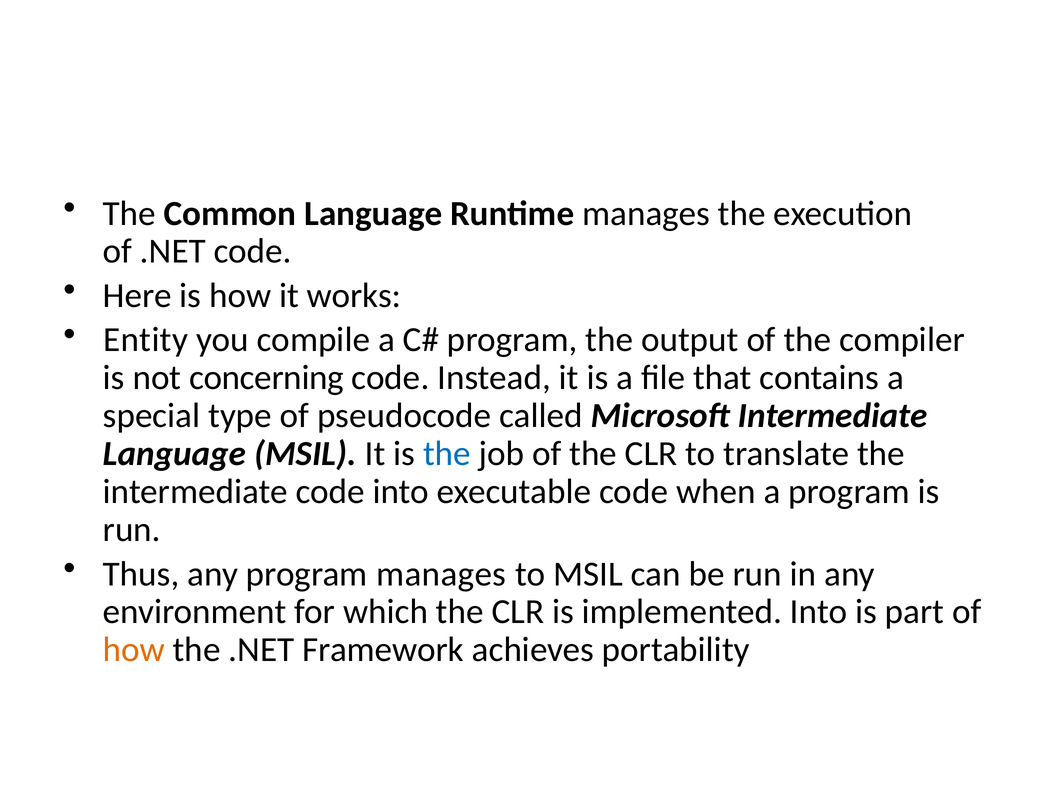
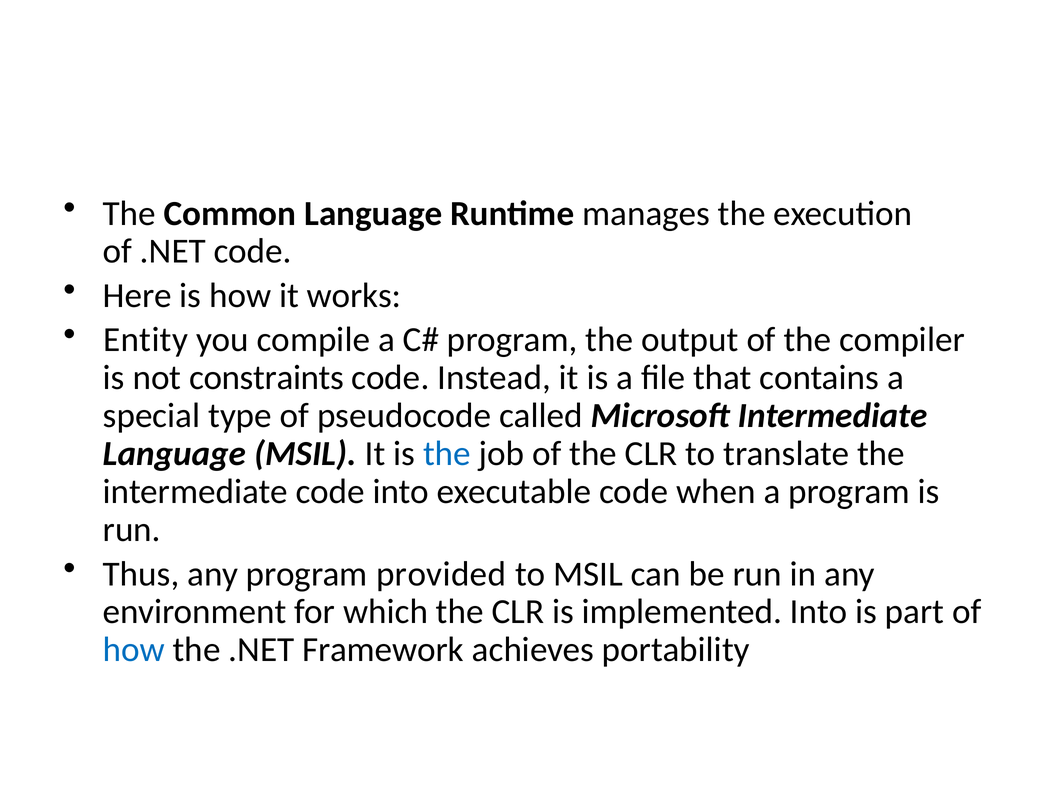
concerning: concerning -> constraints
program manages: manages -> provided
how at (134, 650) colour: orange -> blue
